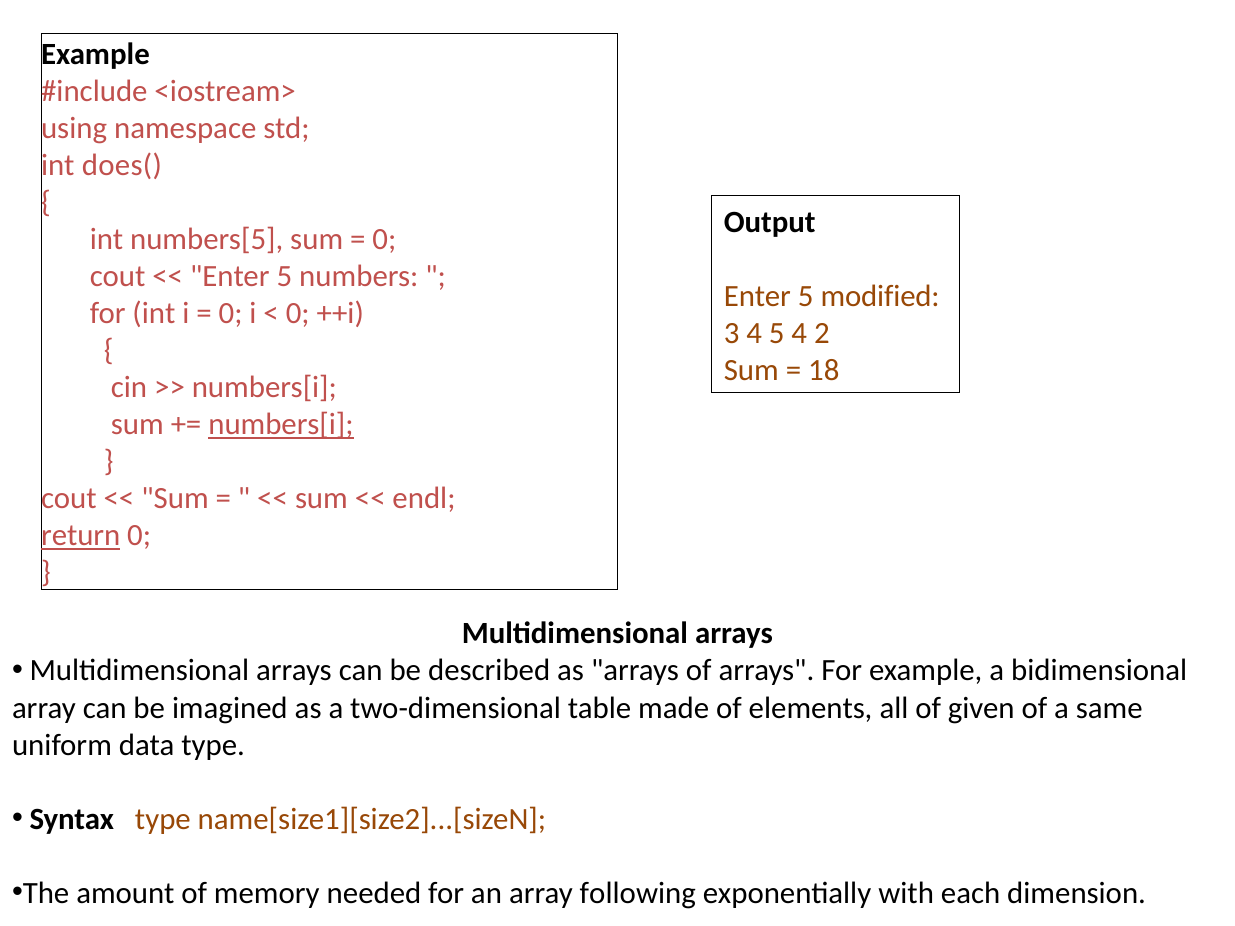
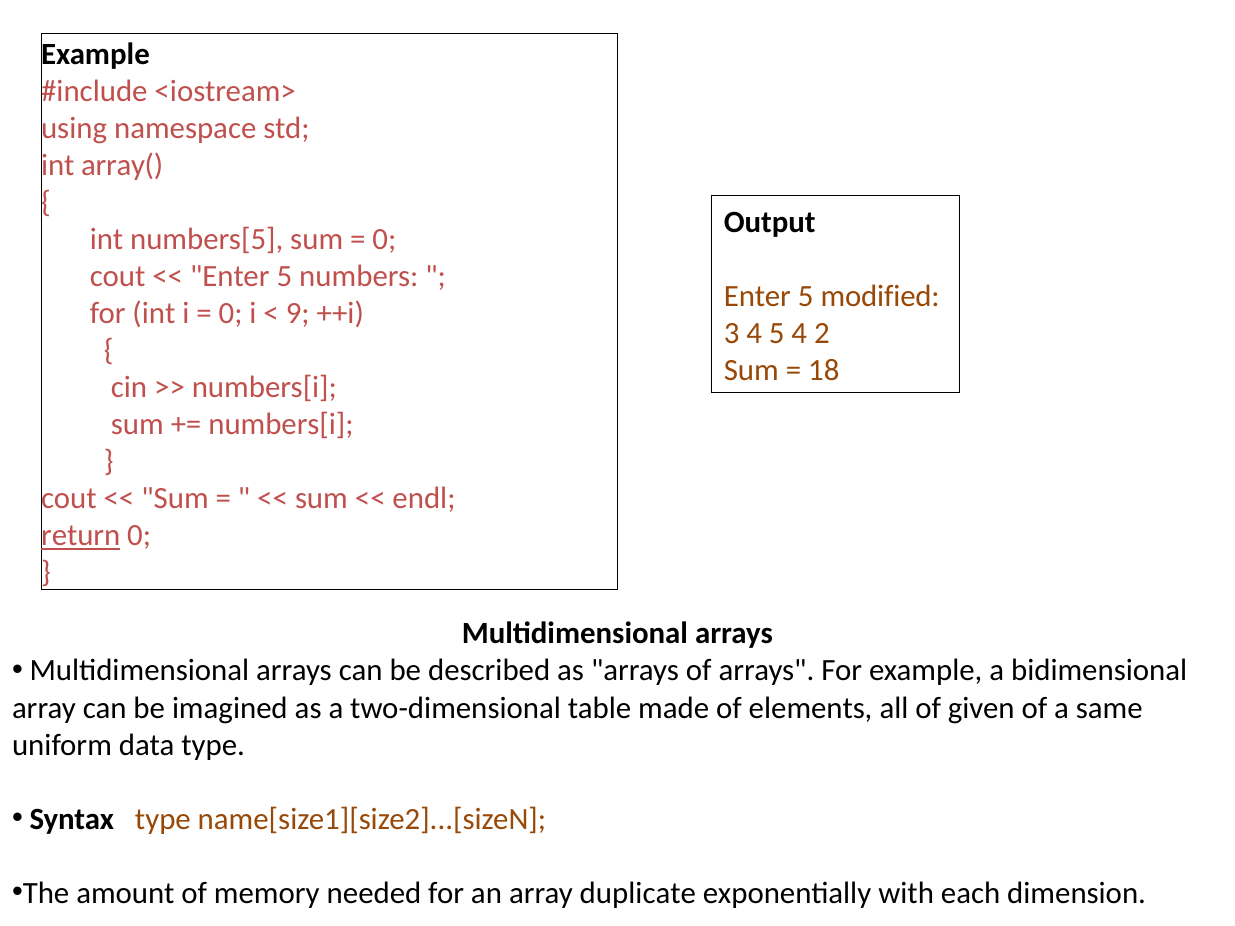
does(: does( -> array(
0 at (298, 314): 0 -> 9
numbers[i at (281, 425) underline: present -> none
following: following -> duplicate
